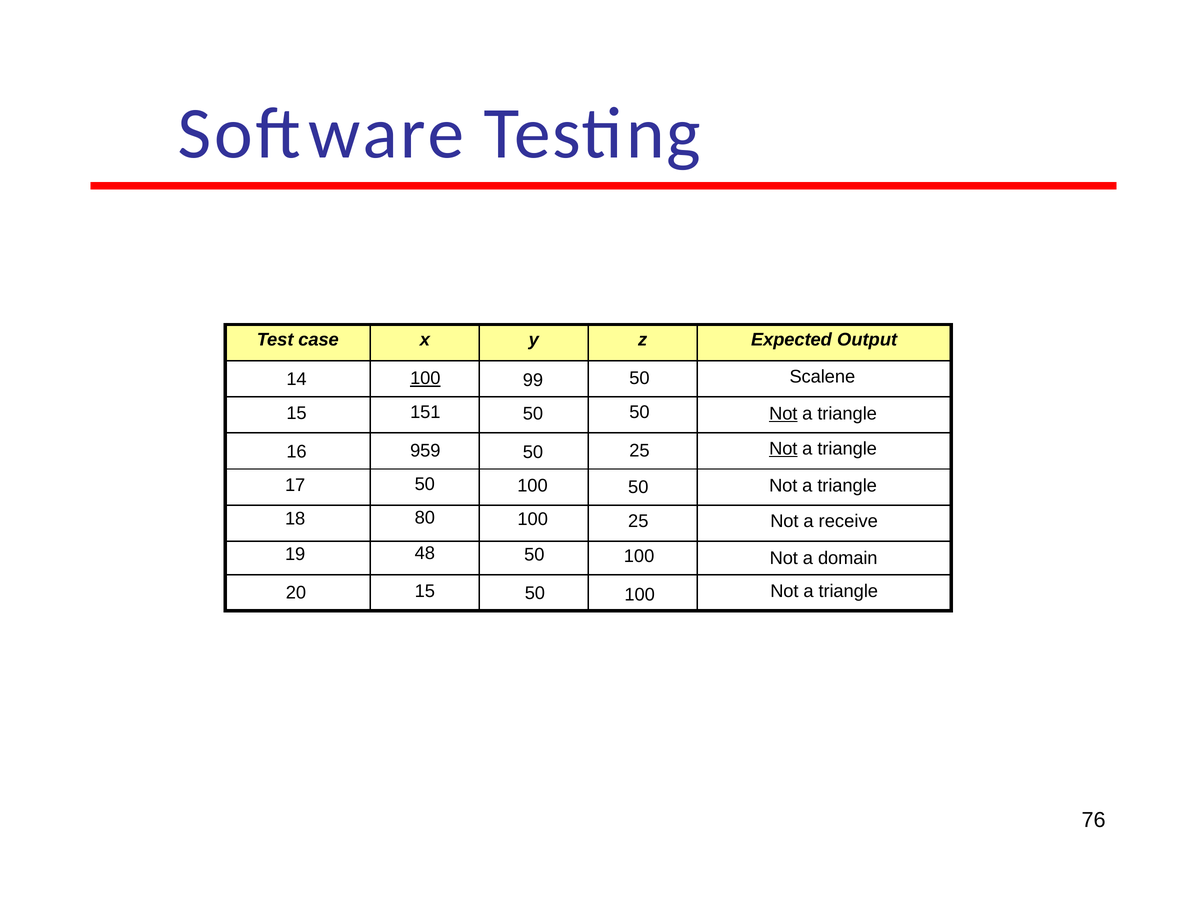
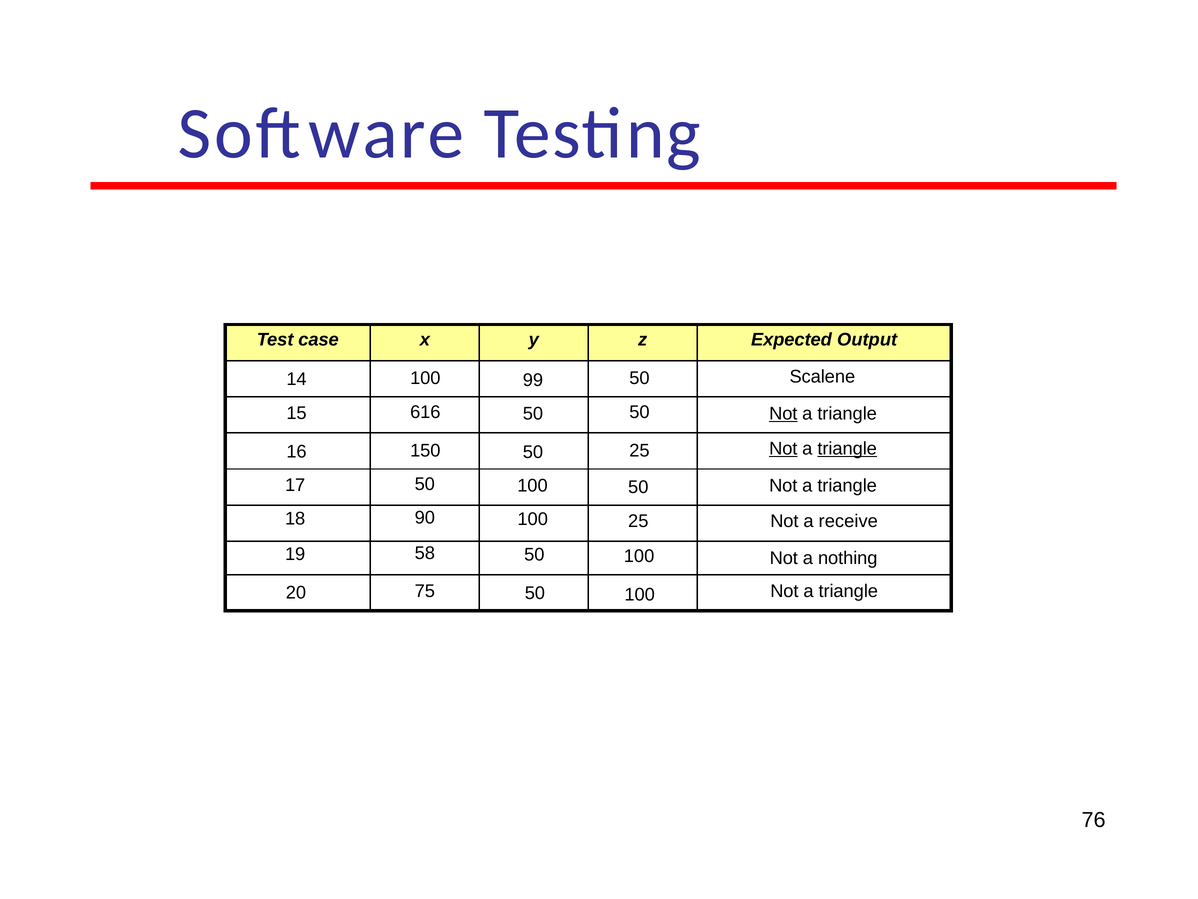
100 at (425, 378) underline: present -> none
151: 151 -> 616
959: 959 -> 150
triangle at (847, 449) underline: none -> present
80: 80 -> 90
48: 48 -> 58
domain: domain -> nothing
20 15: 15 -> 75
